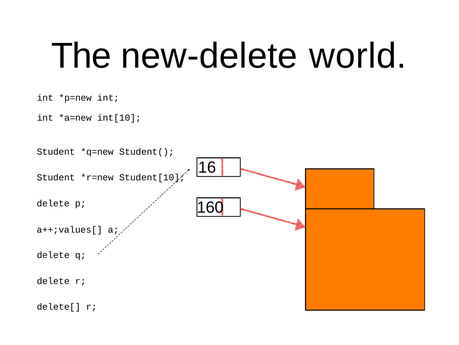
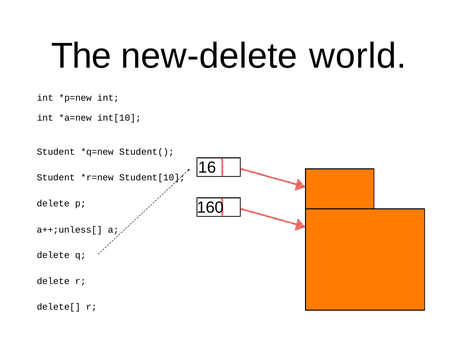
a++;values[: a++;values[ -> a++;unless[
